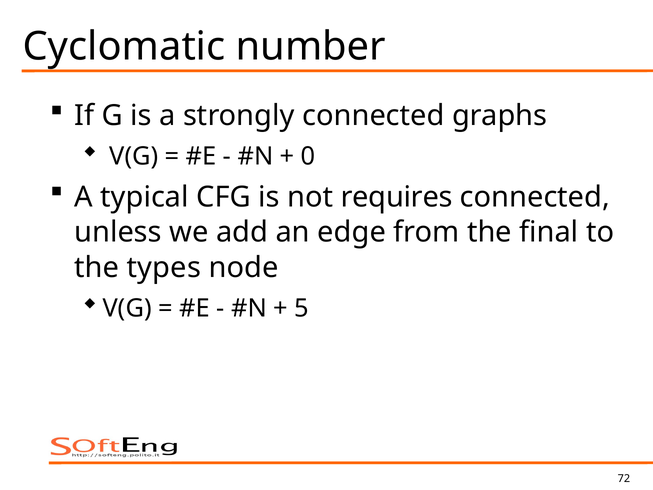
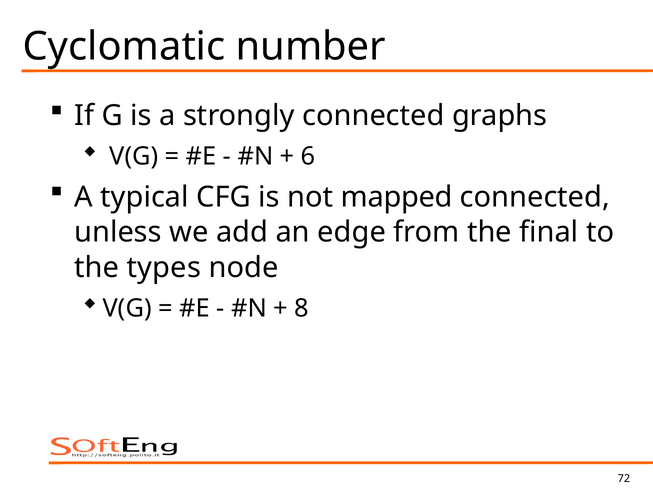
0: 0 -> 6
requires: requires -> mapped
5: 5 -> 8
